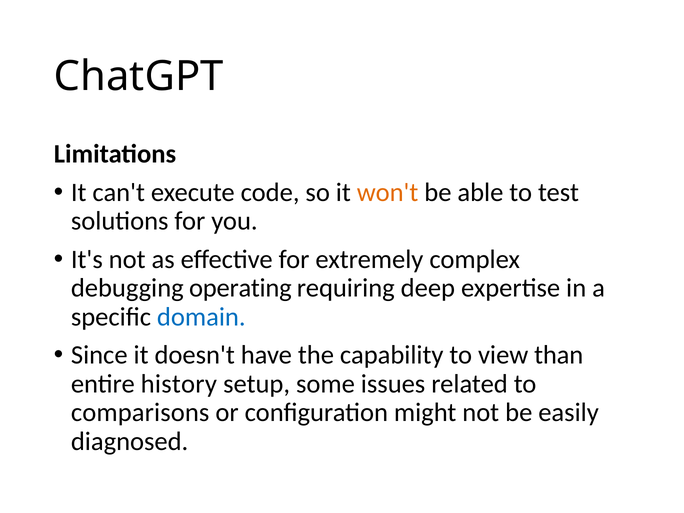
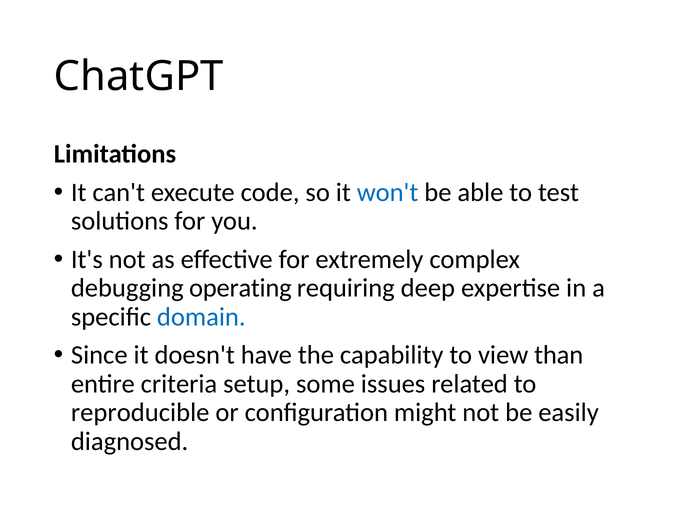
won't colour: orange -> blue
history: history -> criteria
comparisons: comparisons -> reproducible
